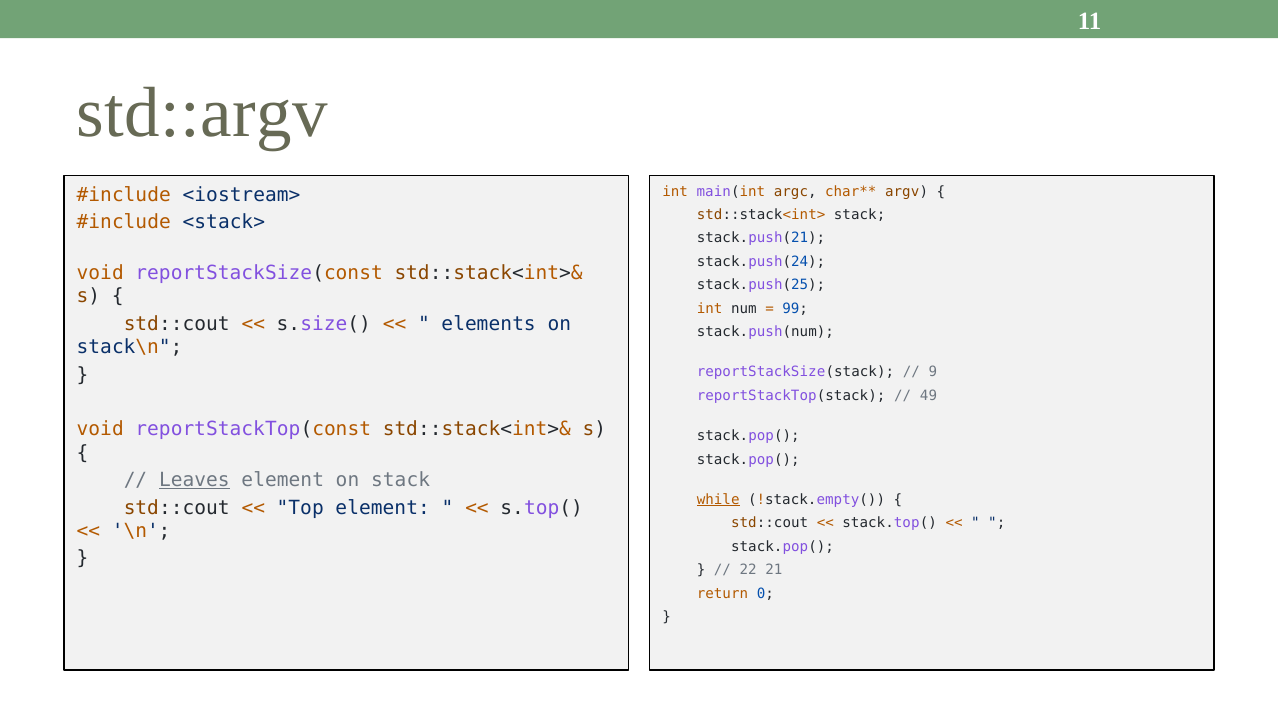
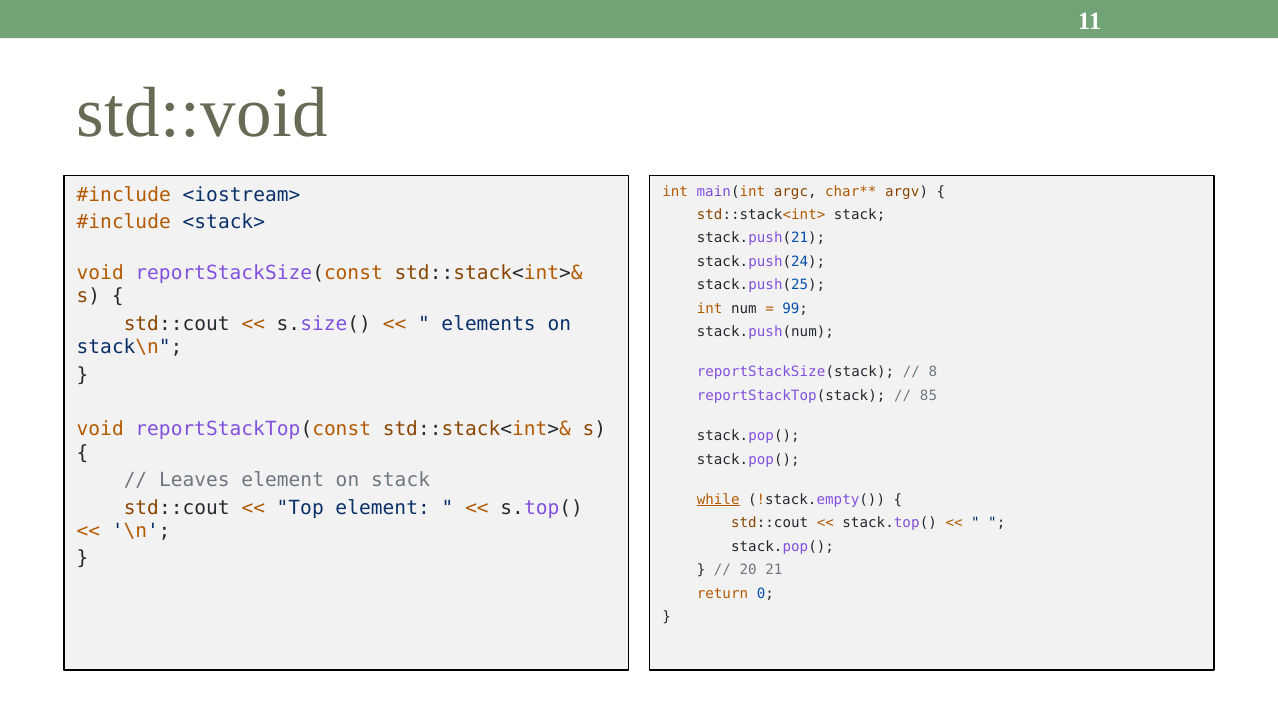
std::argv: std::argv -> std::void
9: 9 -> 8
49: 49 -> 85
Leaves underline: present -> none
22: 22 -> 20
